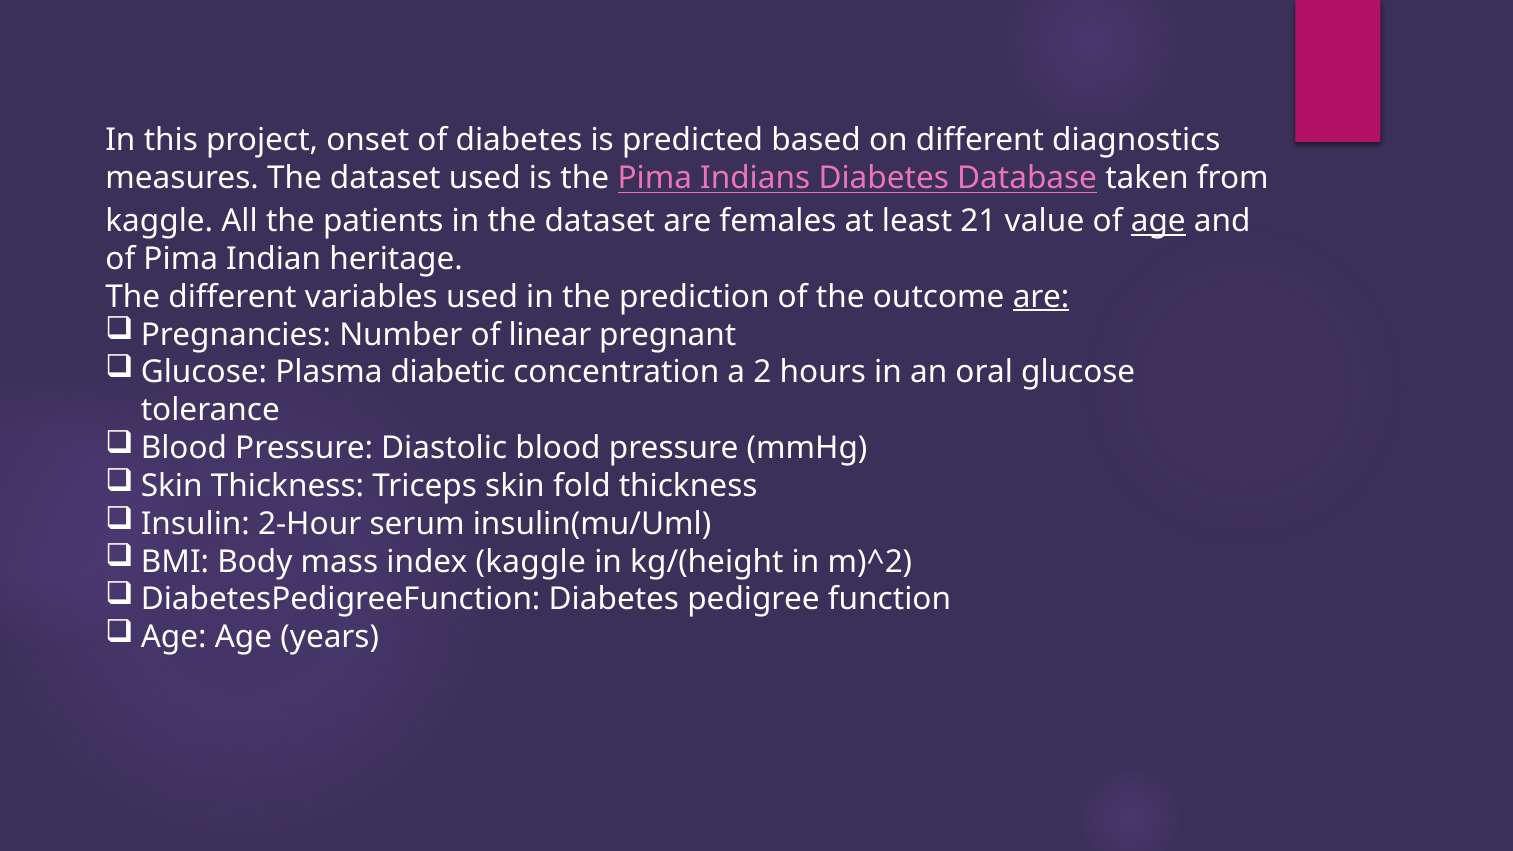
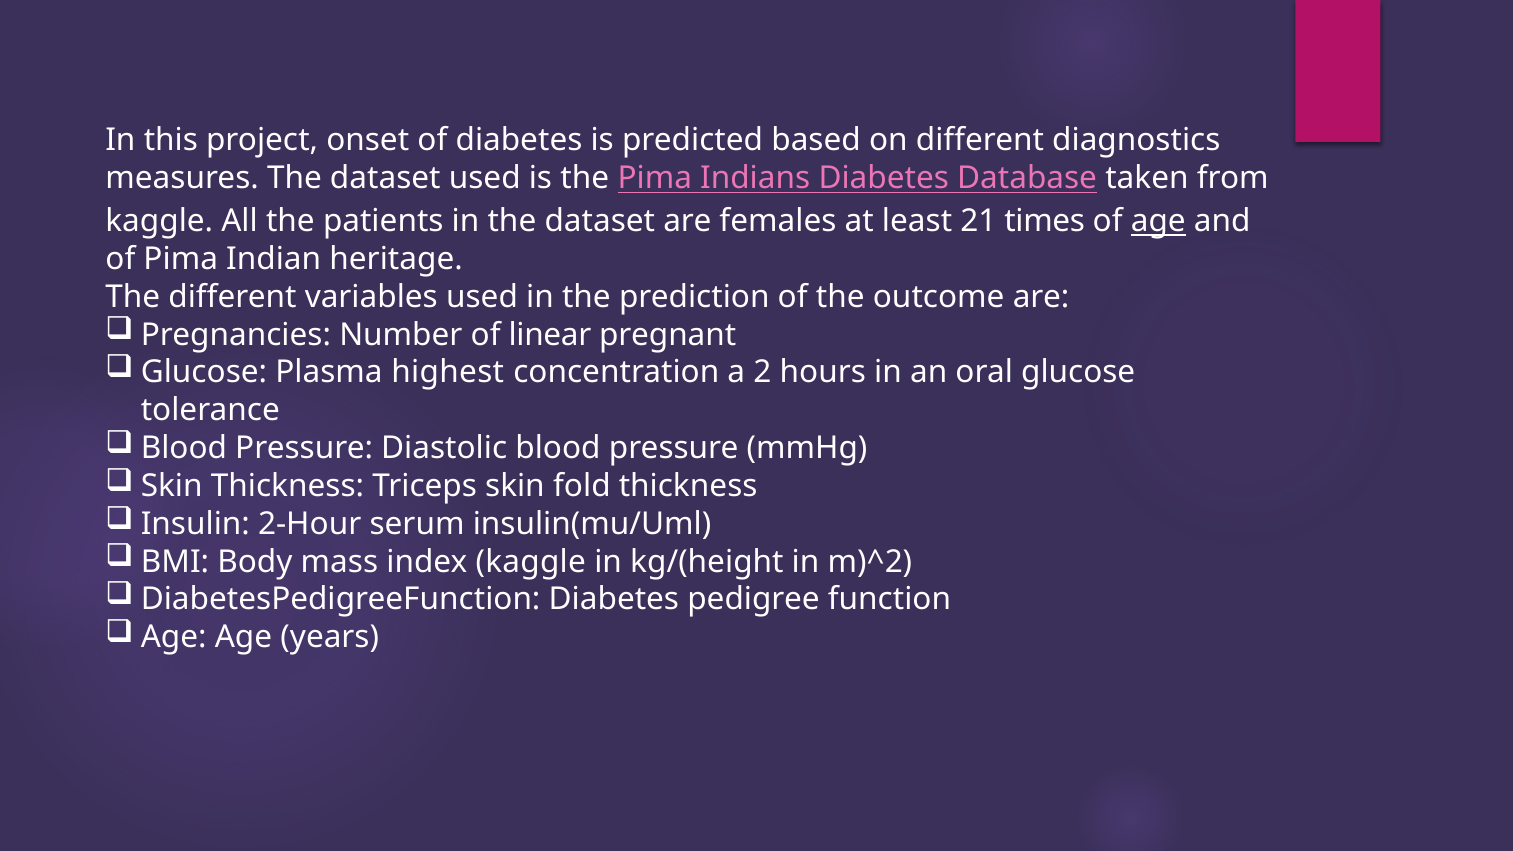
value: value -> times
are at (1041, 297) underline: present -> none
diabetic: diabetic -> highest
